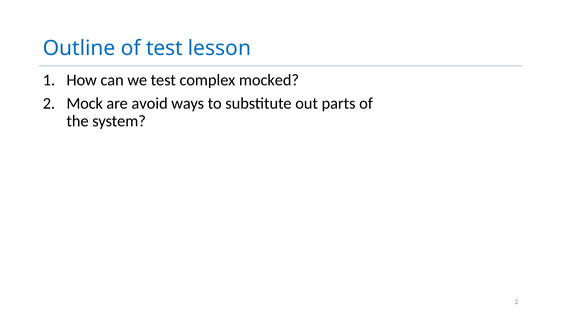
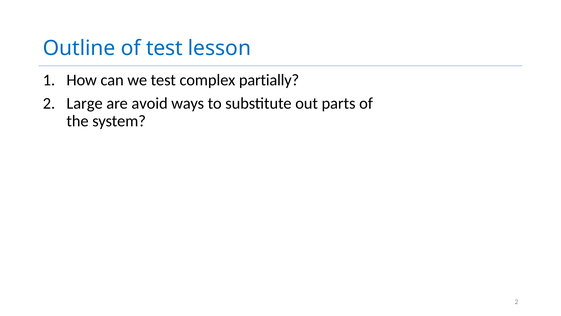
mocked: mocked -> partially
Mock: Mock -> Large
